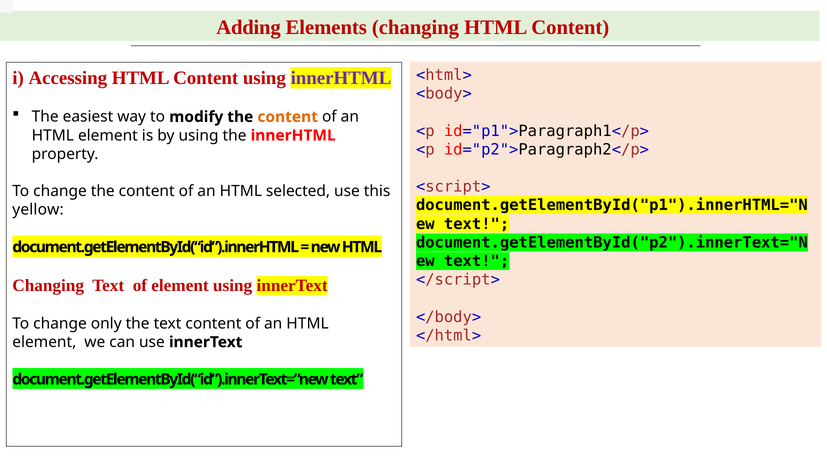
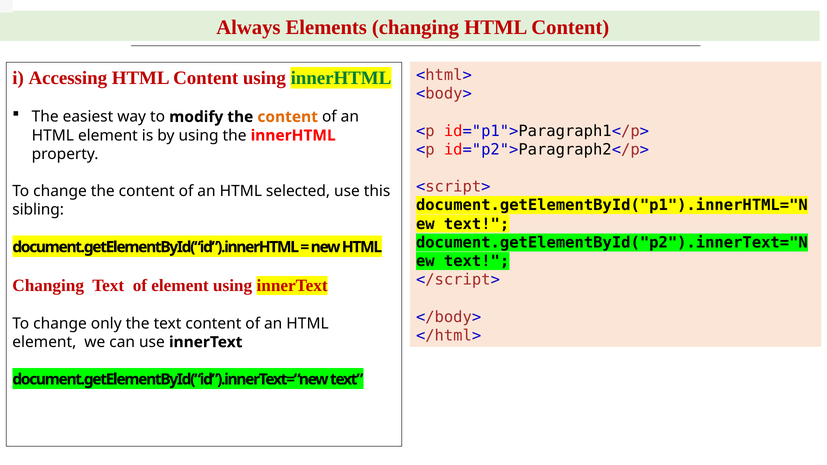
Adding: Adding -> Always
innerHTML at (341, 78) colour: purple -> green
yellow: yellow -> sibling
